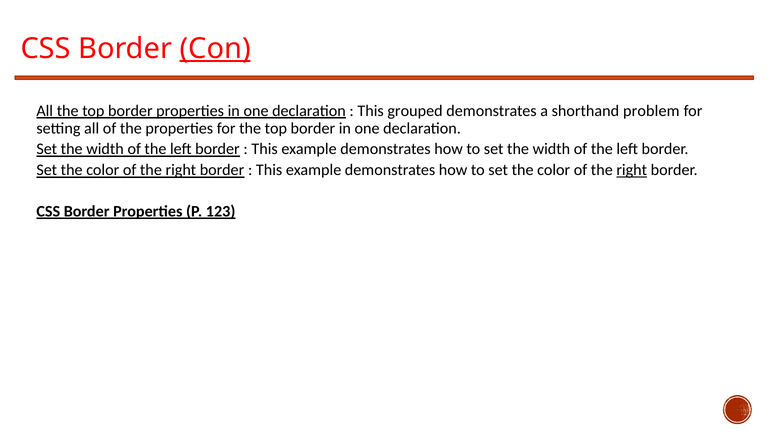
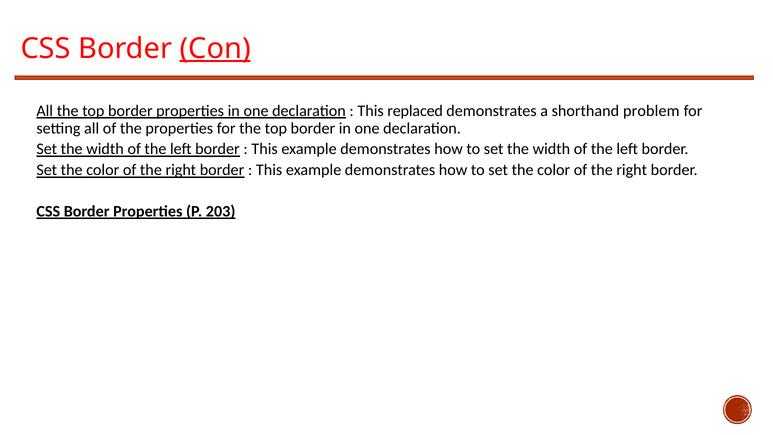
grouped: grouped -> replaced
right at (632, 170) underline: present -> none
123: 123 -> 203
